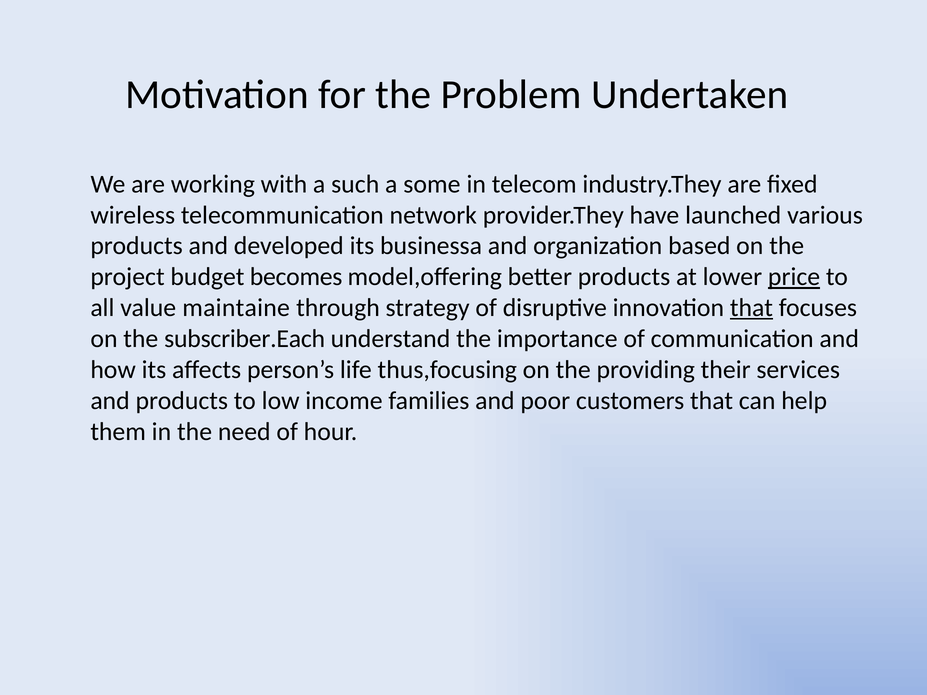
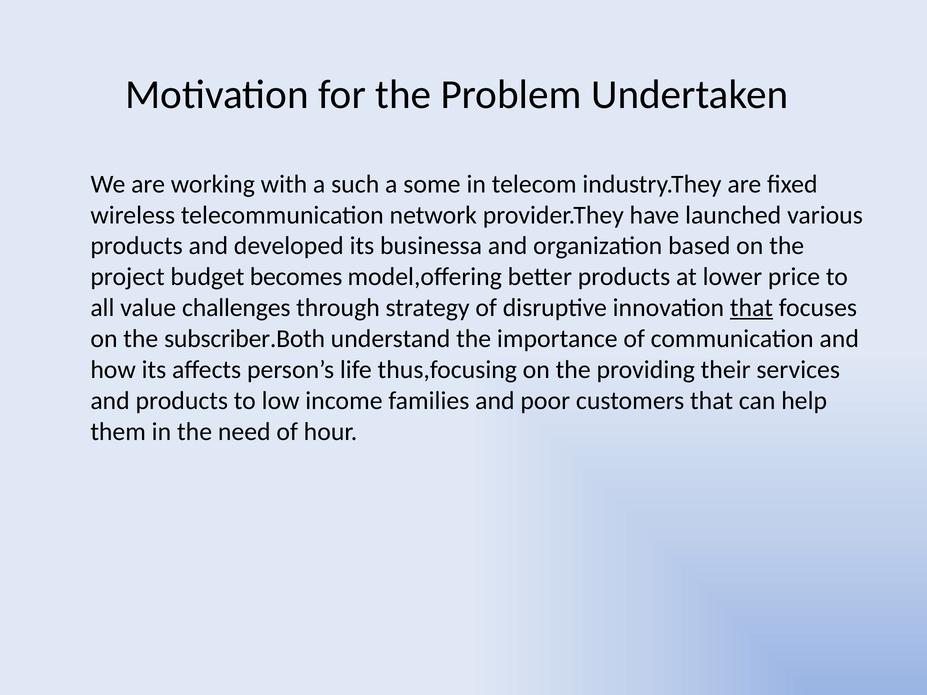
price underline: present -> none
maintaine: maintaine -> challenges
subscriber.Each: subscriber.Each -> subscriber.Both
